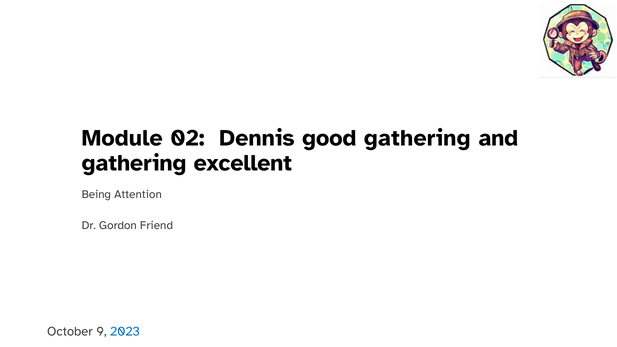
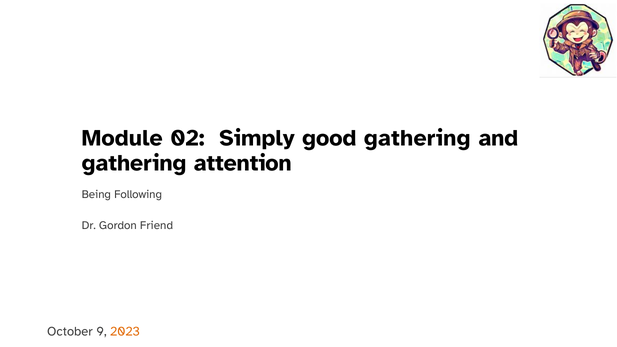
Dennis: Dennis -> Simply
excellent: excellent -> attention
Attention: Attention -> Following
2023 colour: blue -> orange
